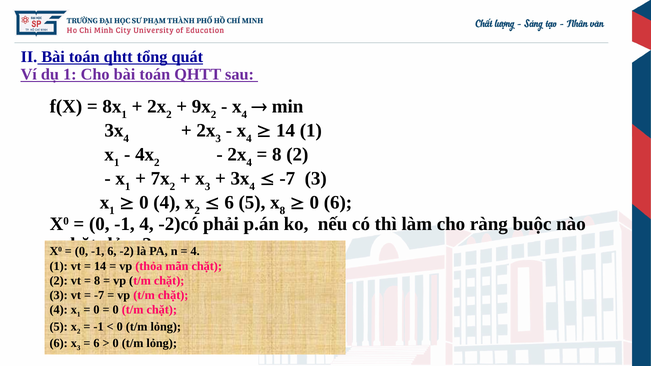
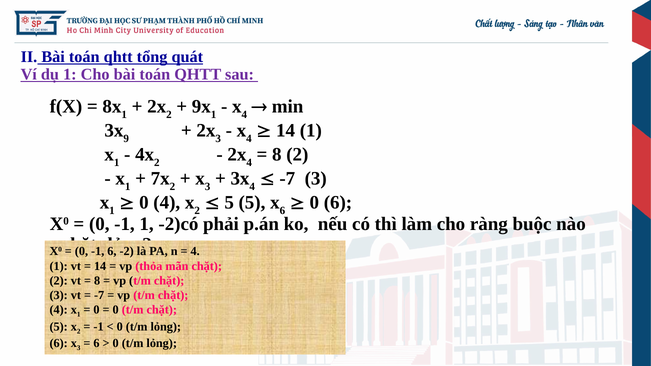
2 at (214, 115): 2 -> 1
4 at (126, 139): 4 -> 9
6 at (229, 203): 6 -> 5
8 at (282, 211): 8 -> 6
-1 4: 4 -> 1
